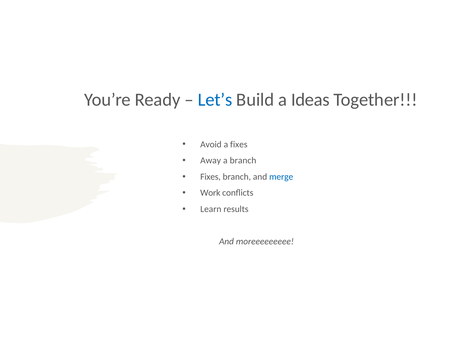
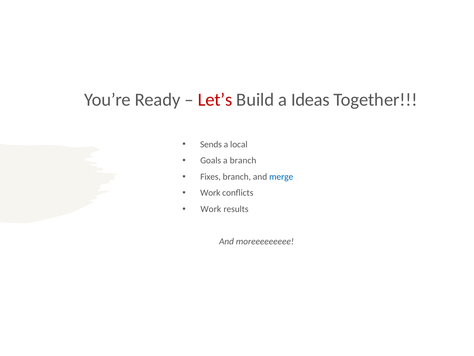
Let’s colour: blue -> red
Avoid: Avoid -> Sends
a fixes: fixes -> local
Away: Away -> Goals
Learn at (211, 209): Learn -> Work
